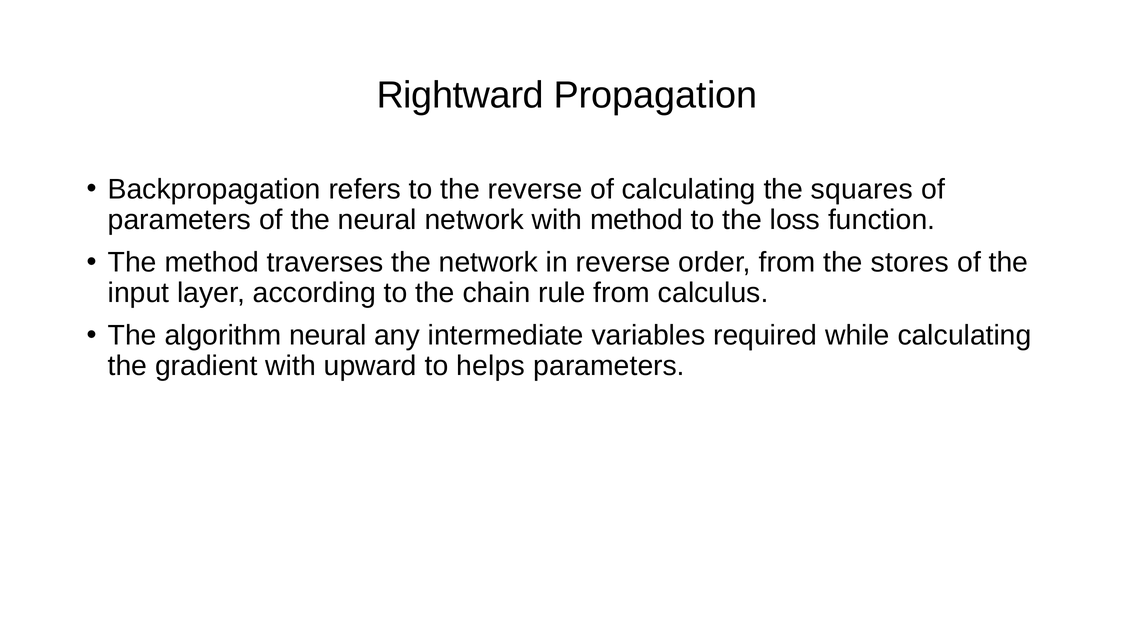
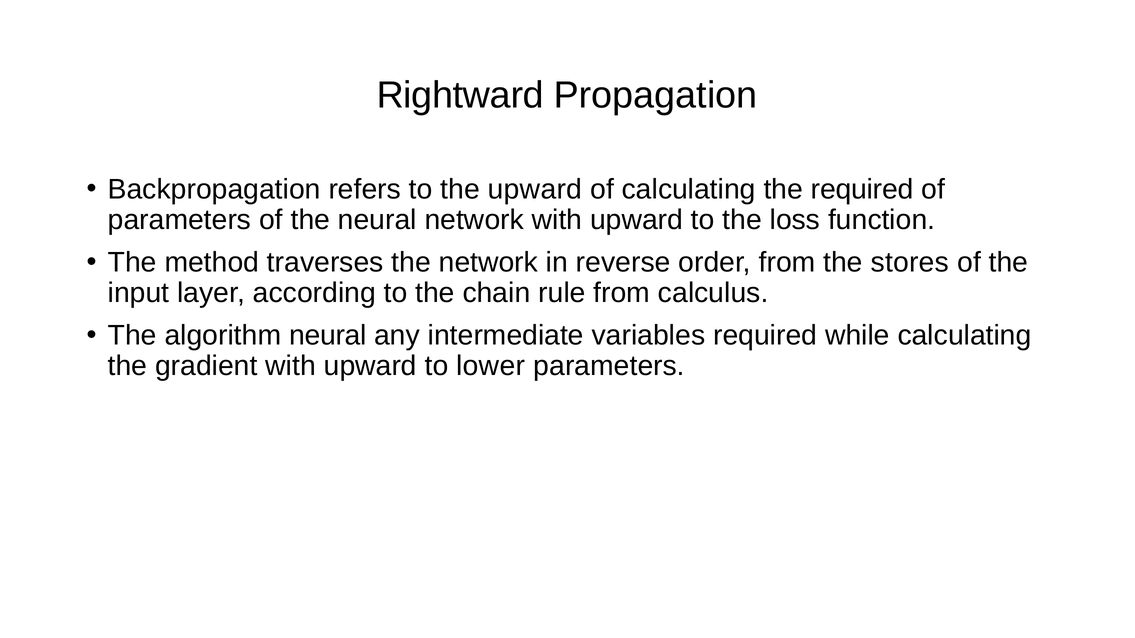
the reverse: reverse -> upward
the squares: squares -> required
network with method: method -> upward
helps: helps -> lower
